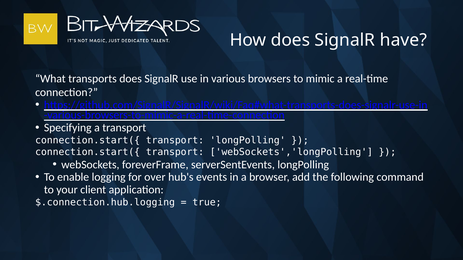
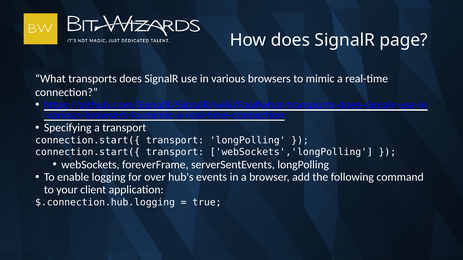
have: have -> page
